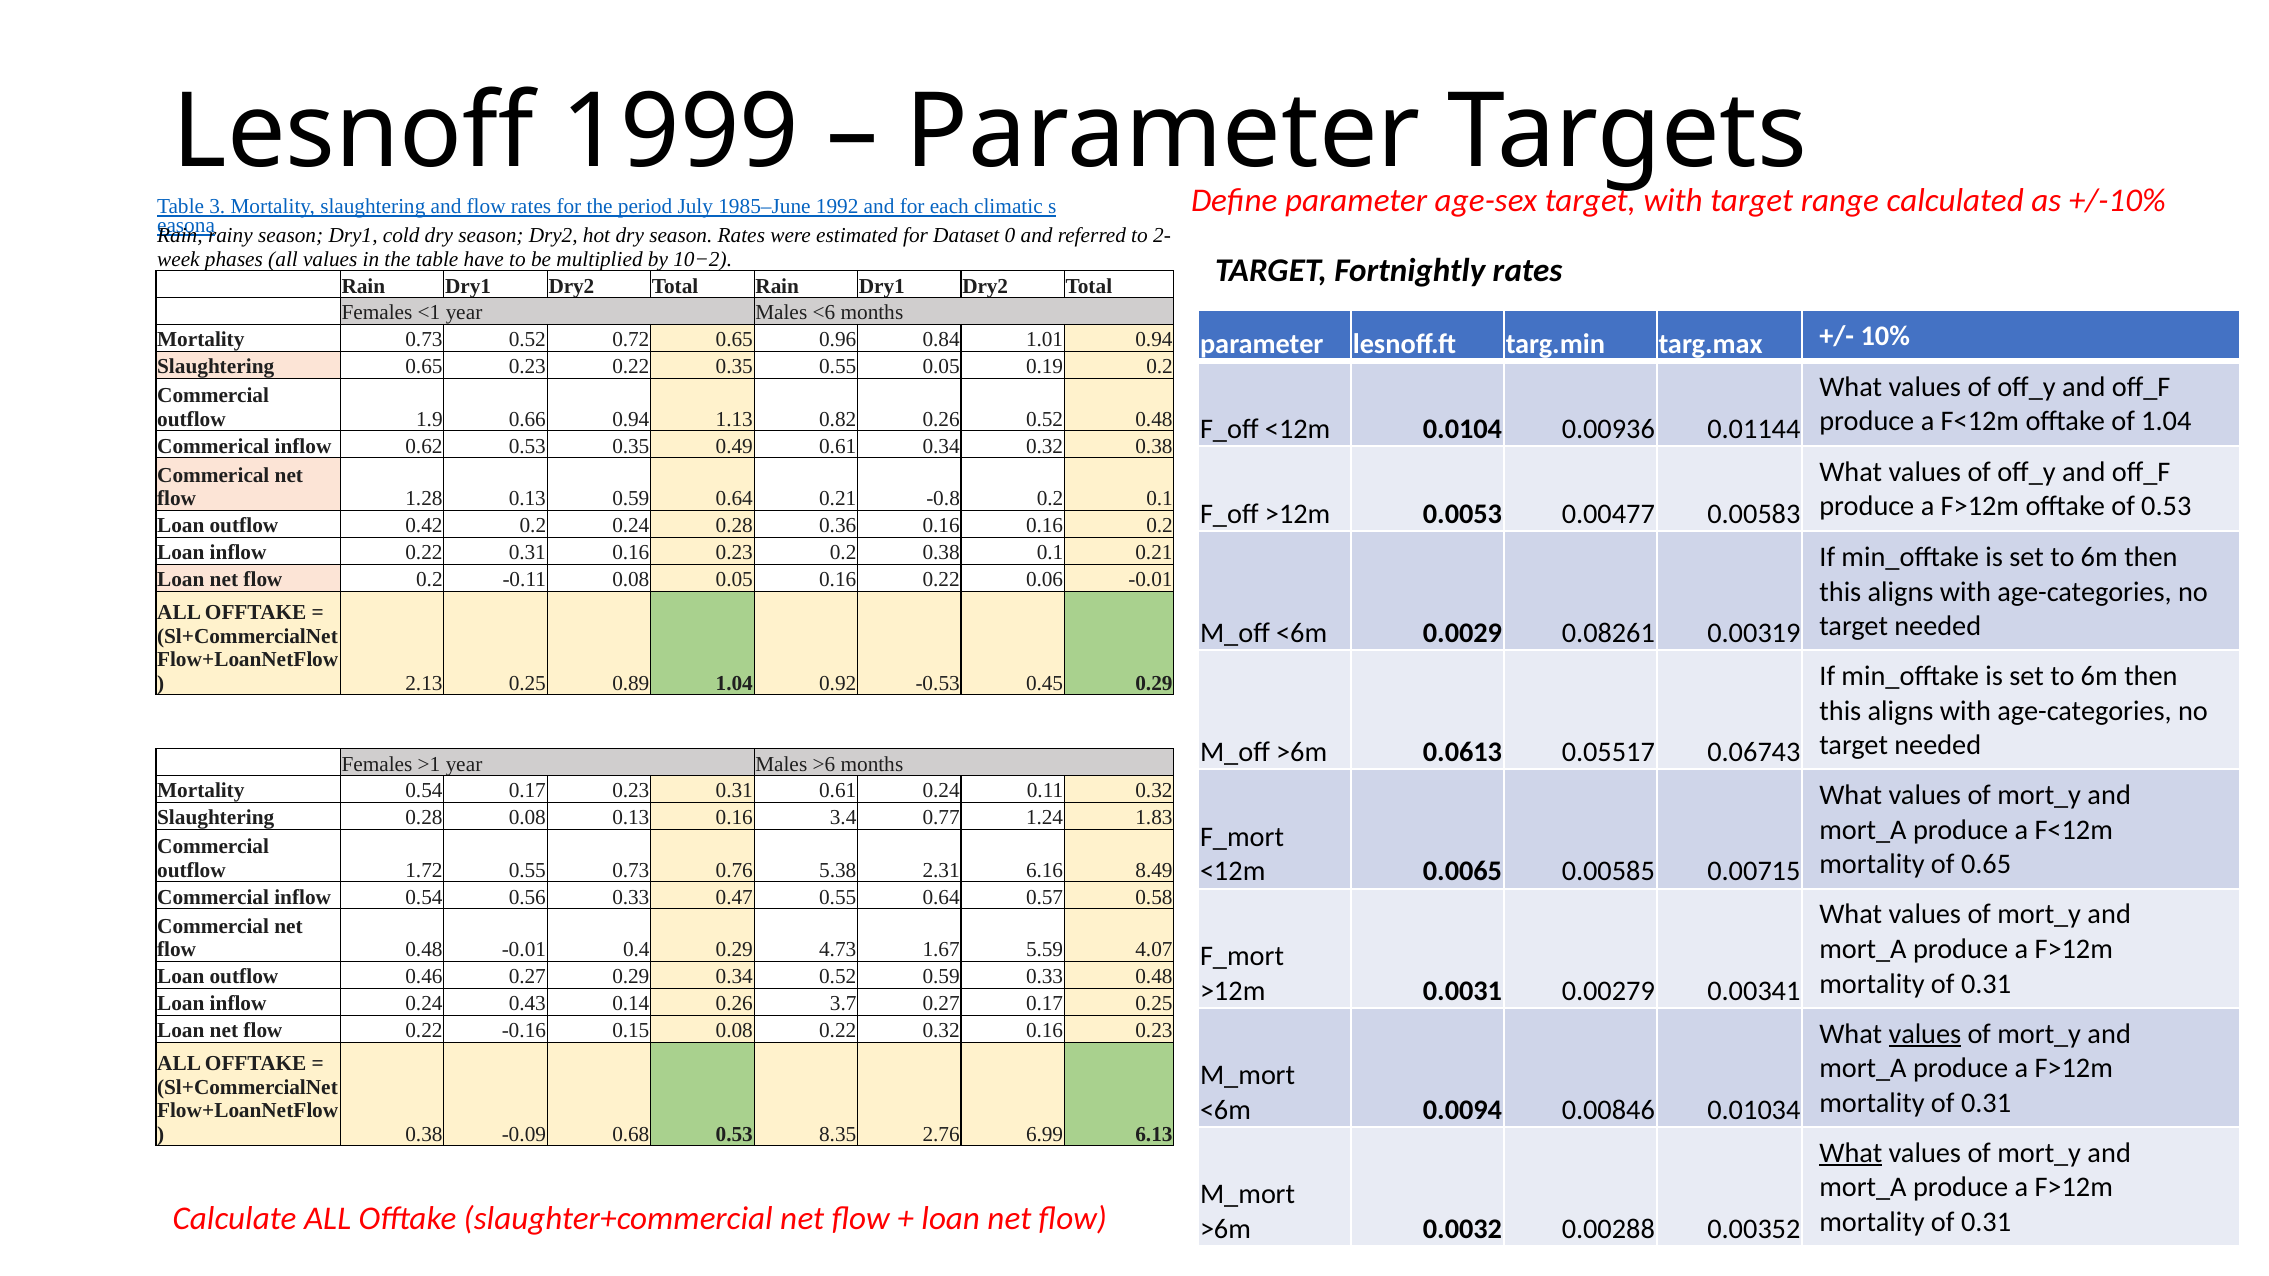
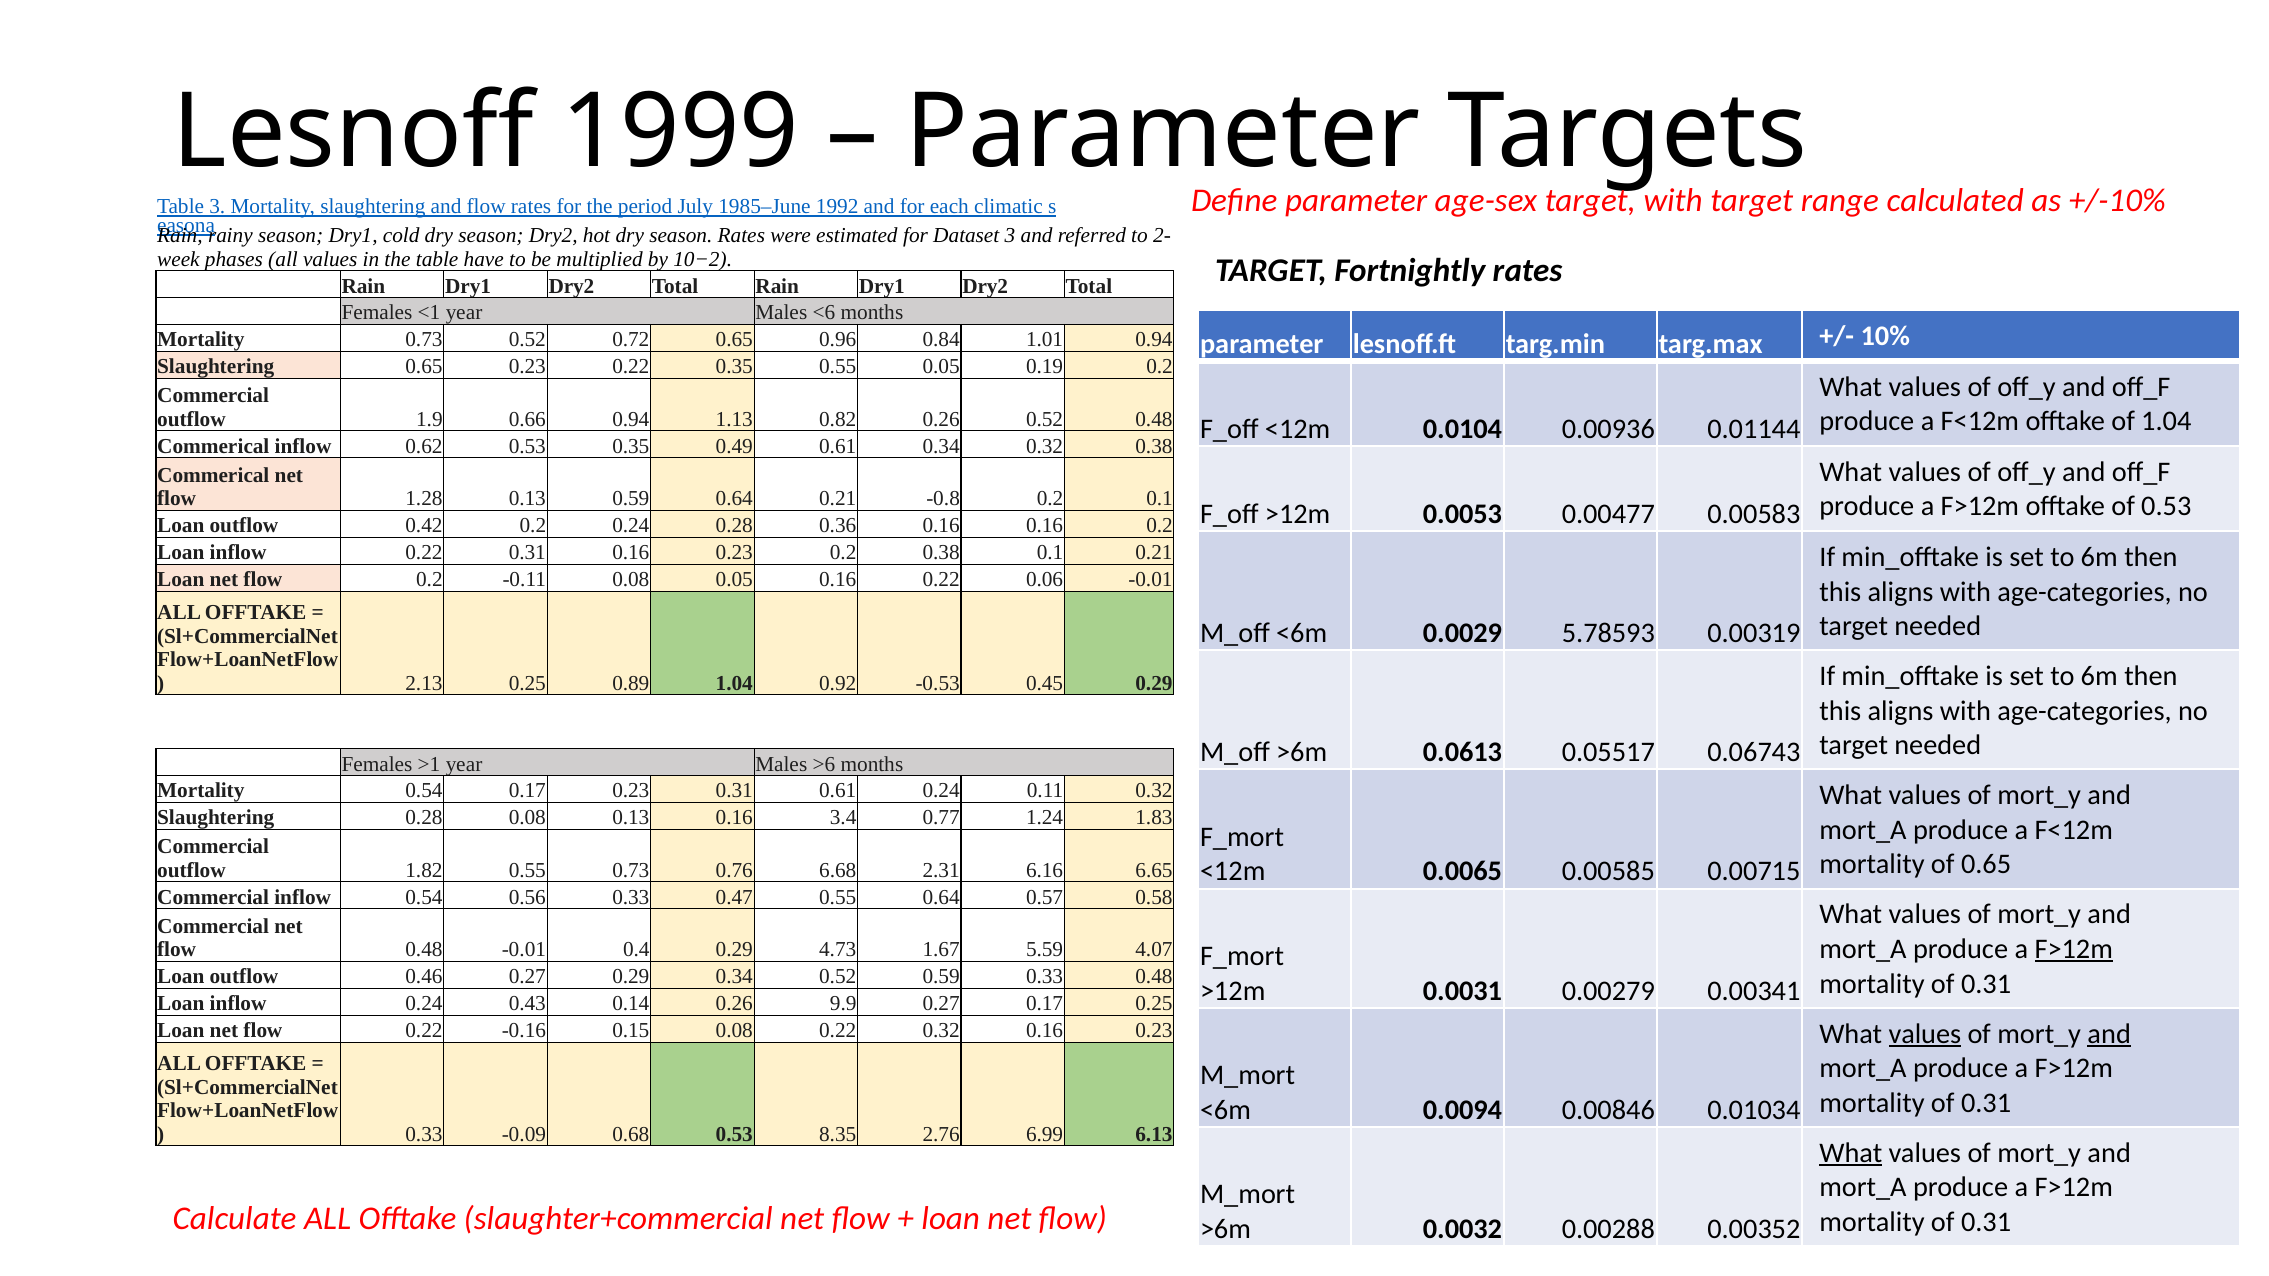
Dataset 0: 0 -> 3
0.08261: 0.08261 -> 5.78593
1.72: 1.72 -> 1.82
5.38: 5.38 -> 6.68
8.49: 8.49 -> 6.65
F>12m at (2074, 949) underline: none -> present
3.7: 3.7 -> 9.9
and at (2109, 1034) underline: none -> present
0.38 at (424, 1135): 0.38 -> 0.33
